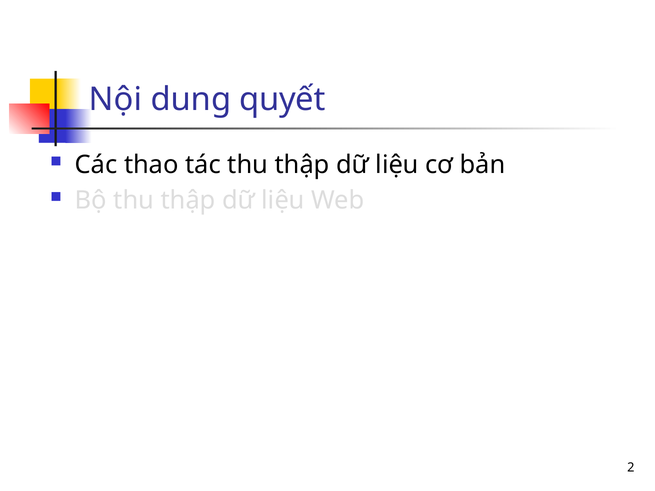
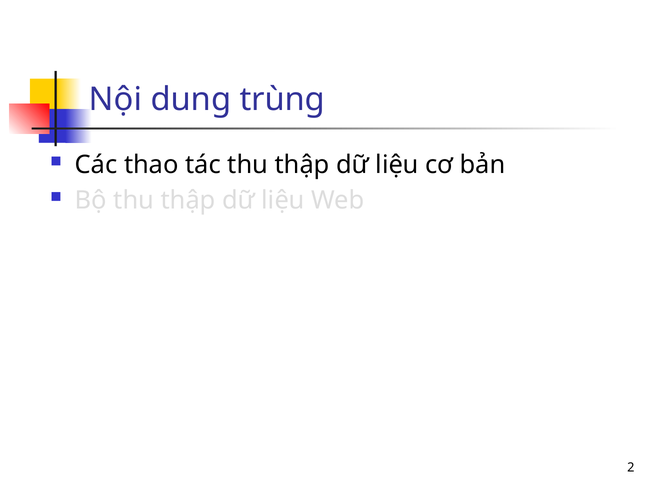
quyết: quyết -> trùng
